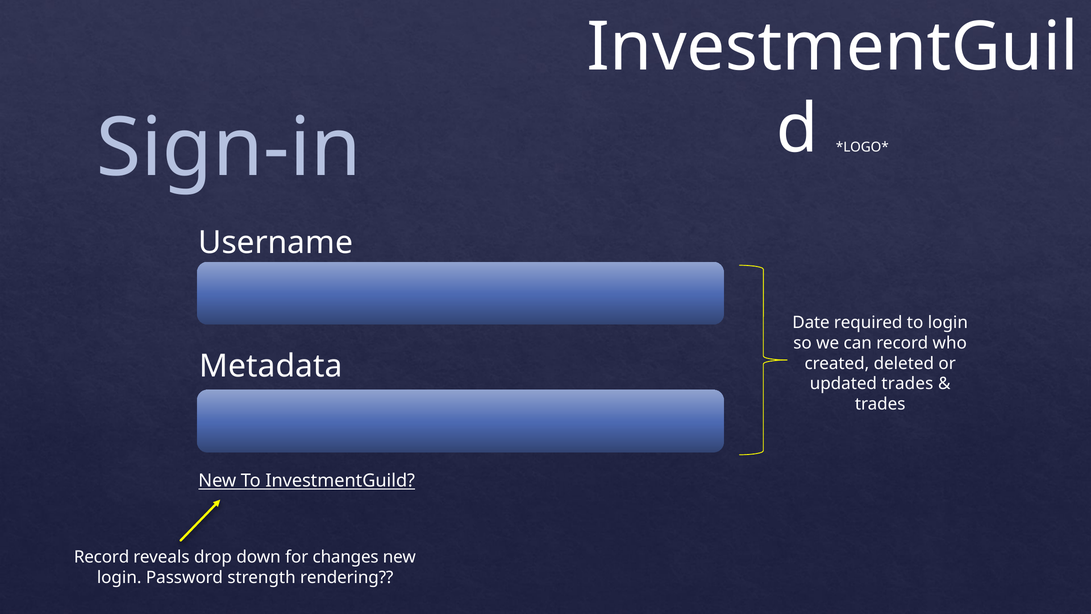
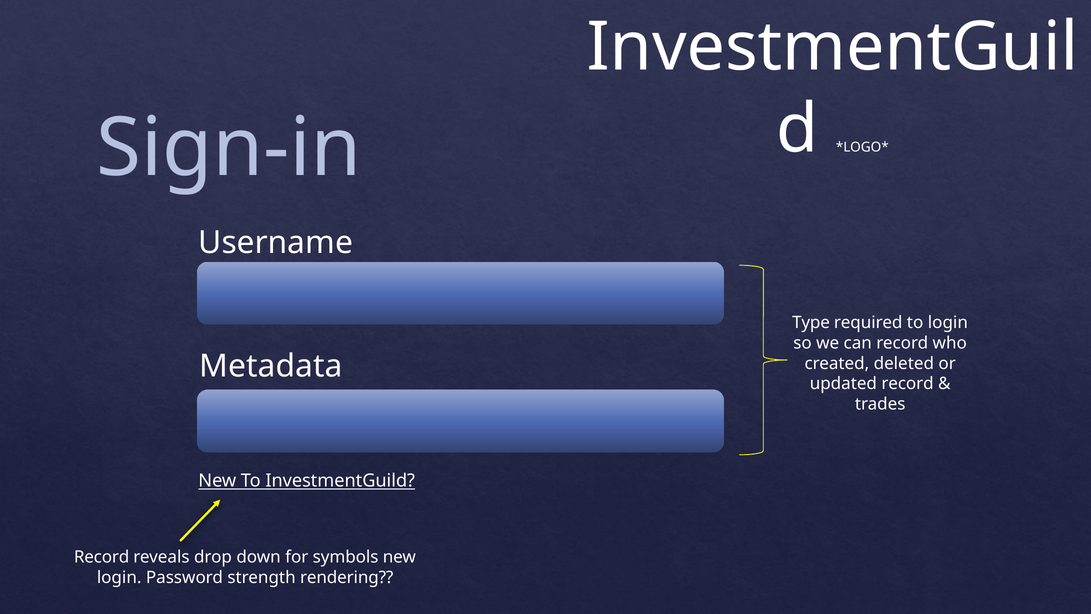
Date: Date -> Type
updated trades: trades -> record
changes: changes -> symbols
